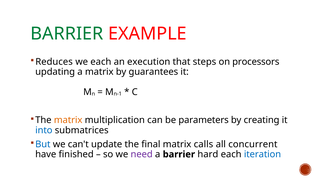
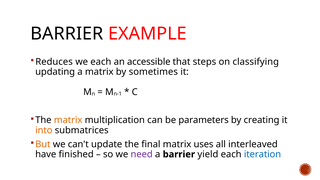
BARRIER at (67, 34) colour: green -> black
execution: execution -> accessible
processors: processors -> classifying
guarantees: guarantees -> sometimes
into colour: blue -> orange
But colour: blue -> orange
calls: calls -> uses
concurrent: concurrent -> interleaved
hard: hard -> yield
